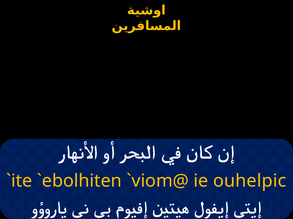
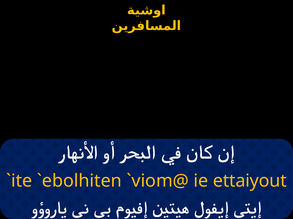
ouhelpic: ouhelpic -> ettaiyout
